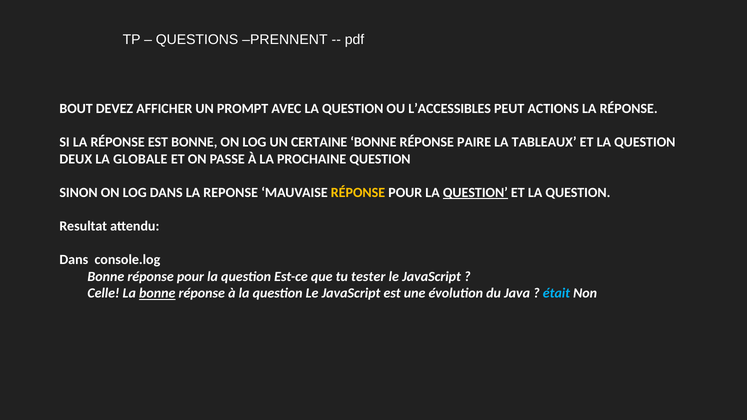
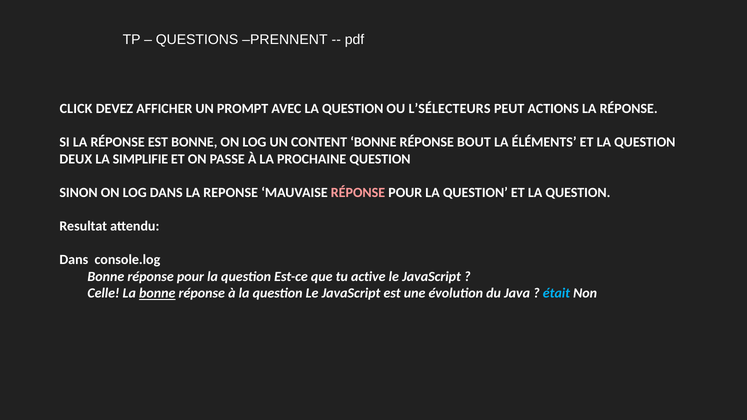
BOUT: BOUT -> CLICK
L’ACCESSIBLES: L’ACCESSIBLES -> L’SÉLECTEURS
CERTAINE: CERTAINE -> CONTENT
PAIRE: PAIRE -> BOUT
TABLEAUX: TABLEAUX -> ÉLÉMENTS
GLOBALE: GLOBALE -> SIMPLIFIE
RÉPONSE at (358, 193) colour: yellow -> pink
QUESTION at (475, 193) underline: present -> none
tester: tester -> active
